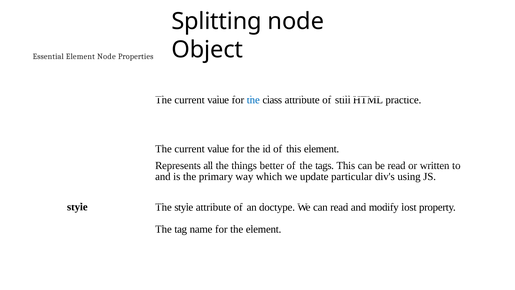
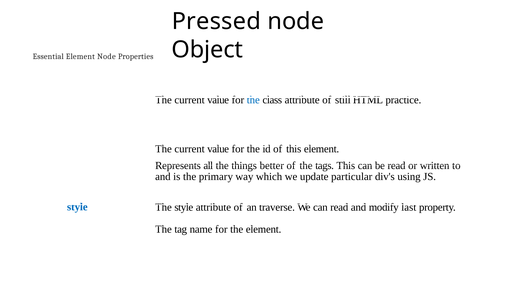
Splitting: Splitting -> Pressed
style at (77, 207) colour: black -> blue
doctype: doctype -> traverse
lost: lost -> last
